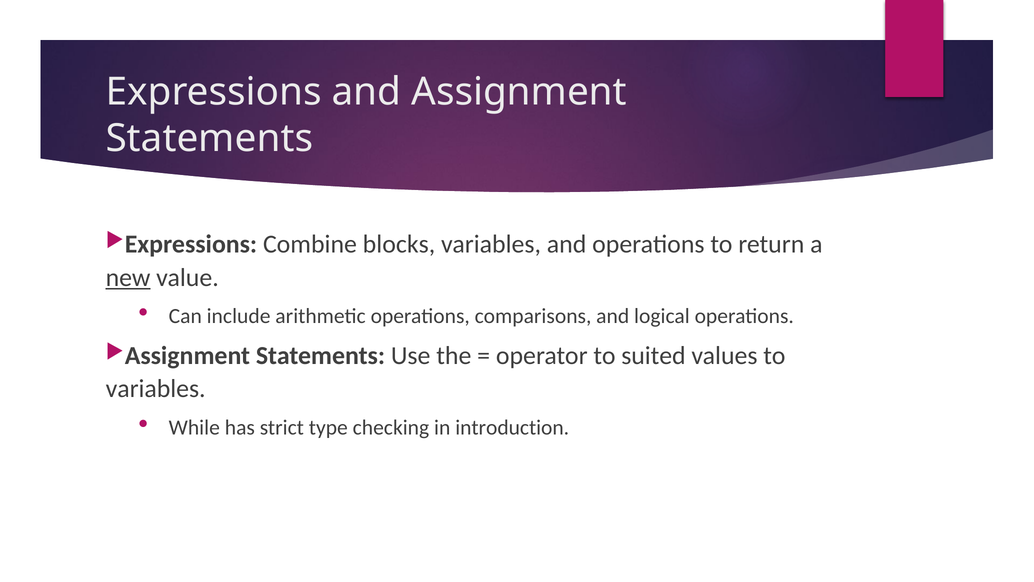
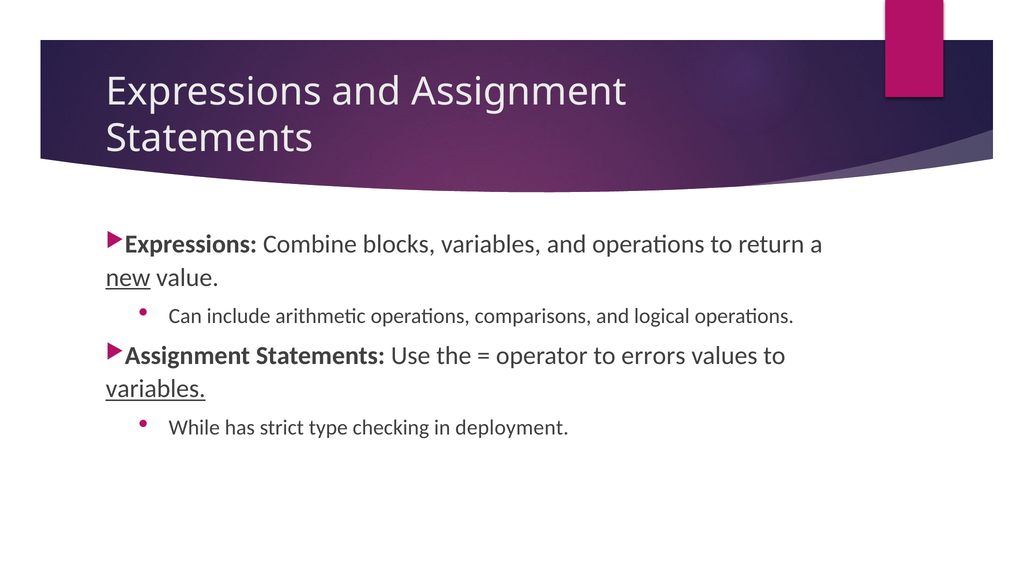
suited: suited -> errors
variables at (156, 389) underline: none -> present
introduction: introduction -> deployment
